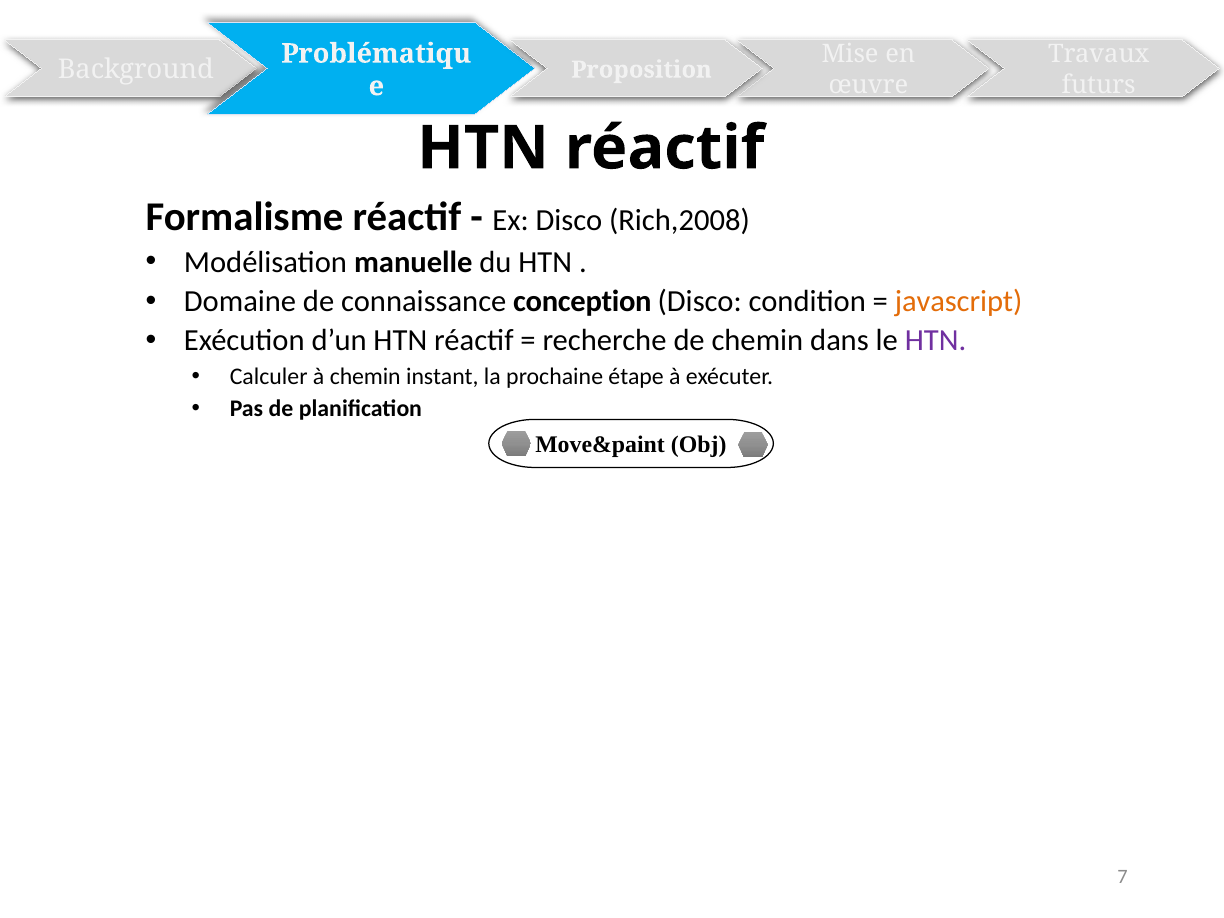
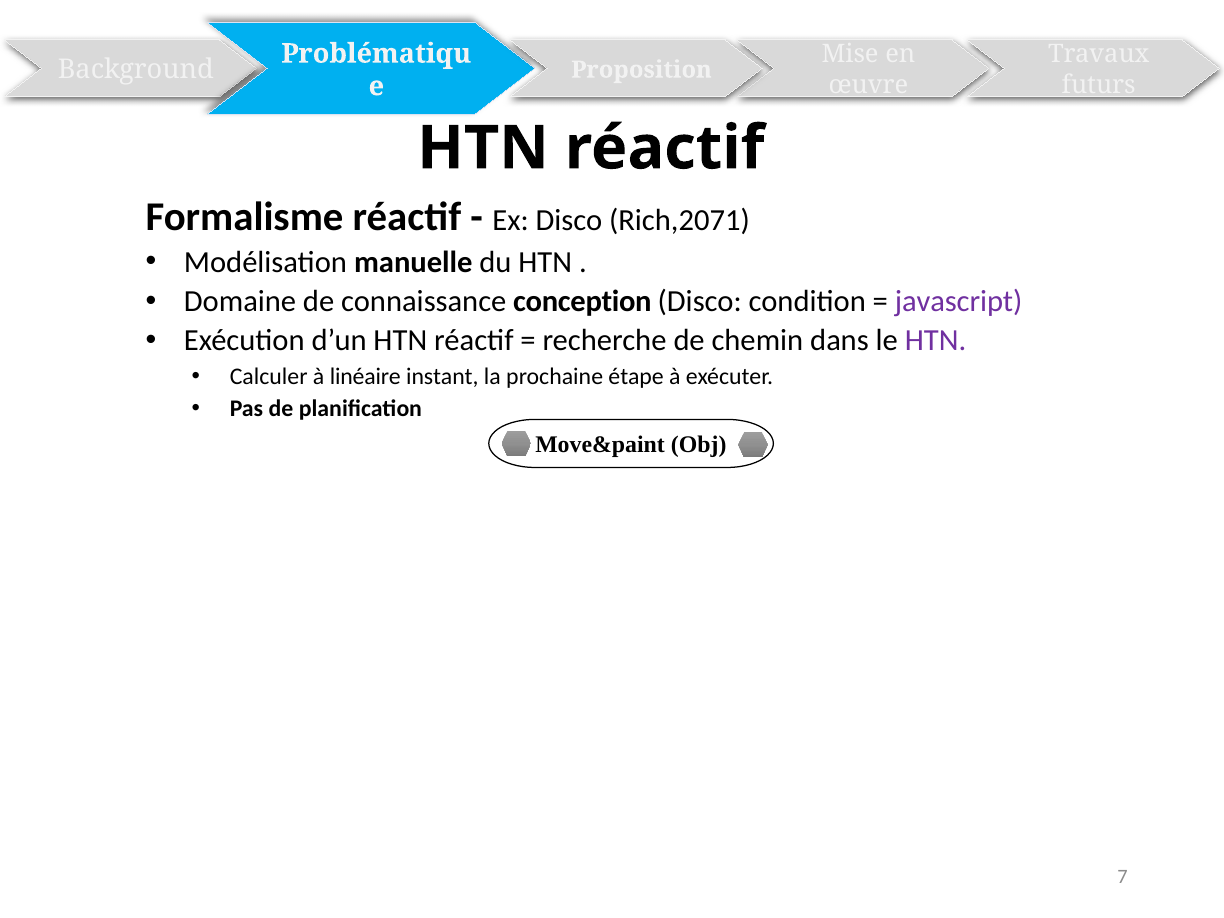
Rich,2008: Rich,2008 -> Rich,2071
javascript colour: orange -> purple
à chemin: chemin -> linéaire
